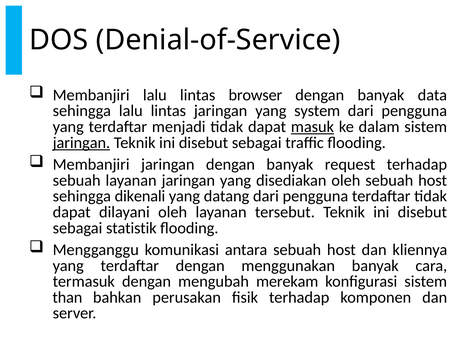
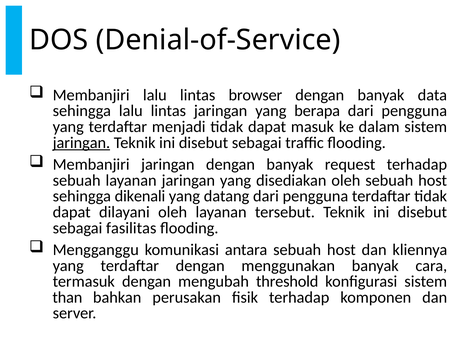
system: system -> berapa
masuk underline: present -> none
statistik: statistik -> fasilitas
merekam: merekam -> threshold
